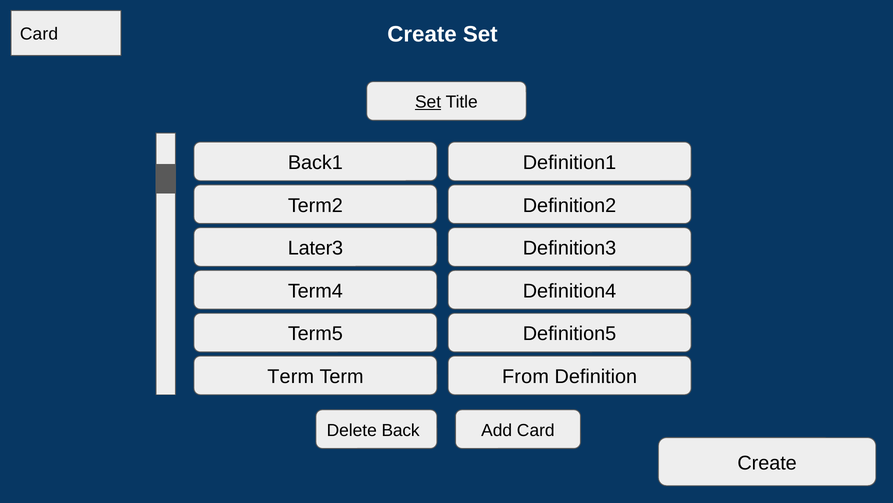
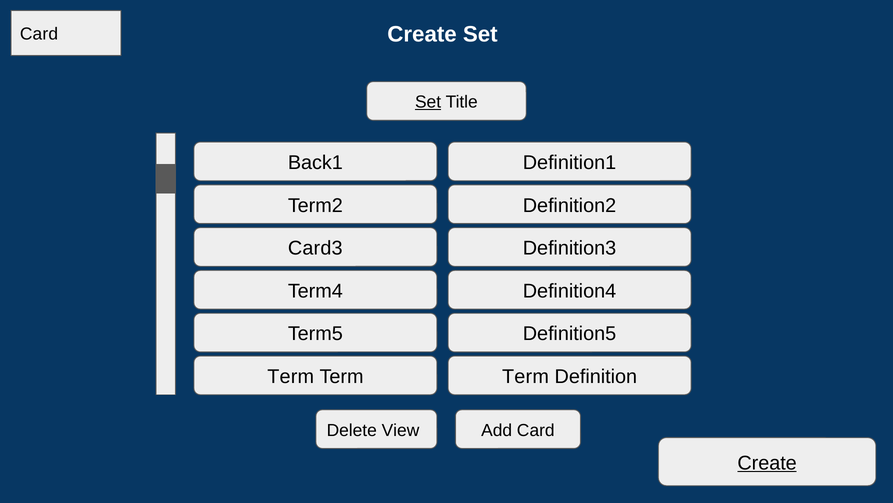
Later3: Later3 -> Card3
From at (525, 376): From -> Term
Back: Back -> View
Create at (767, 462) underline: none -> present
